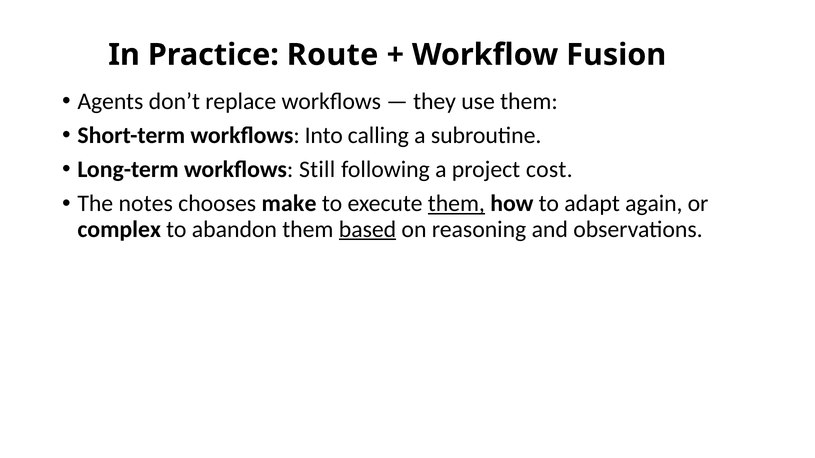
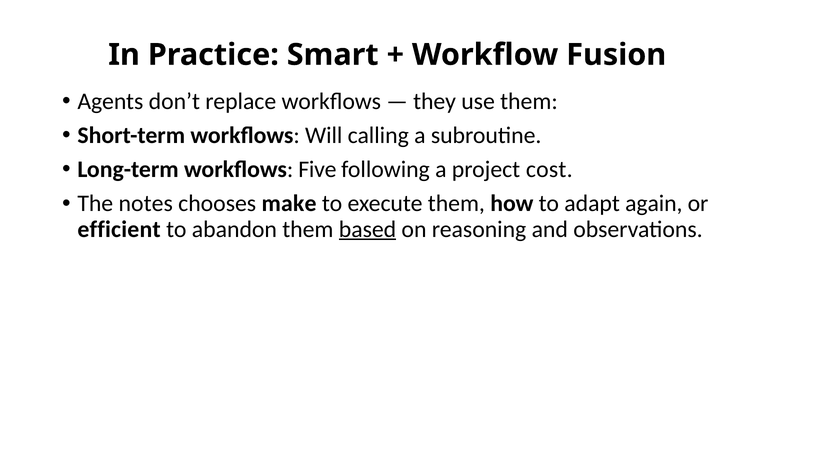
Route: Route -> Smart
Into: Into -> Will
Still: Still -> Five
them at (456, 204) underline: present -> none
complex: complex -> efficient
